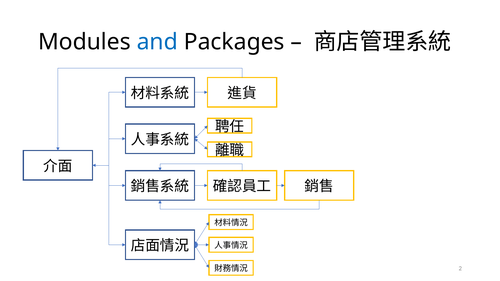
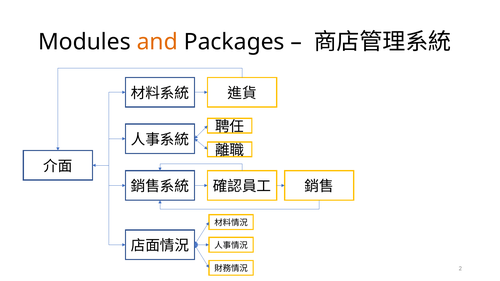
and colour: blue -> orange
